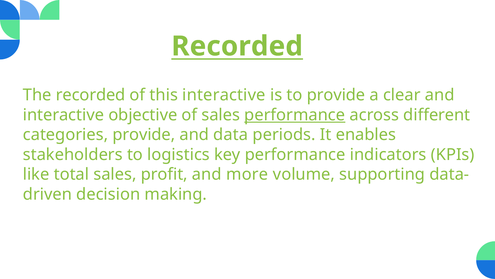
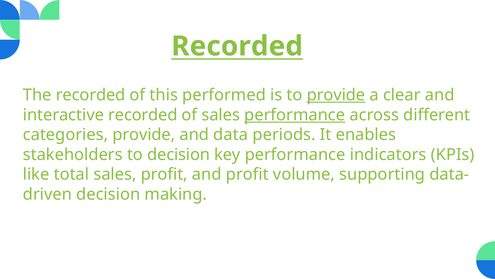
this interactive: interactive -> performed
provide at (336, 95) underline: none -> present
interactive objective: objective -> recorded
to logistics: logistics -> decision
and more: more -> profit
